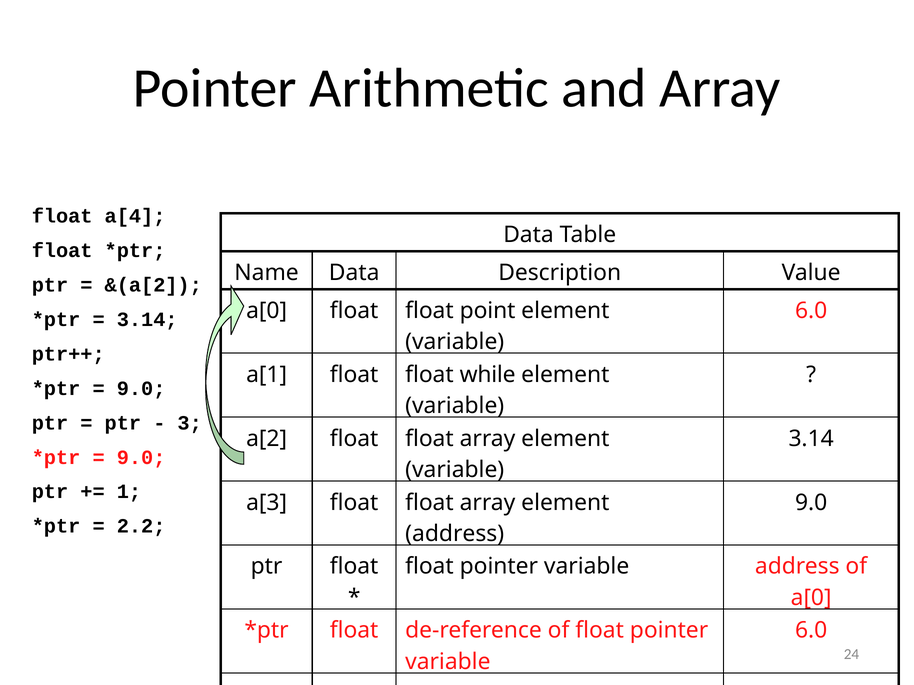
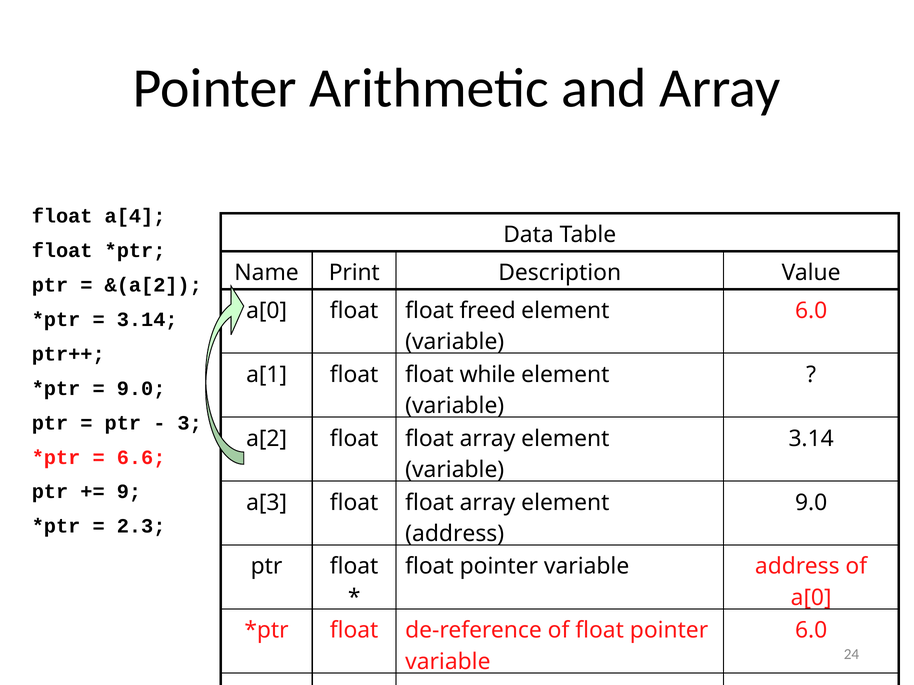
Name Data: Data -> Print
point: point -> freed
9.0 at (141, 458): 9.0 -> 6.6
1: 1 -> 9
2.2: 2.2 -> 2.3
